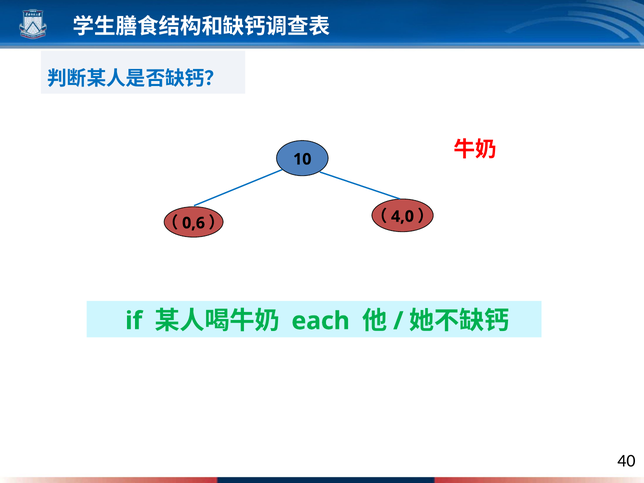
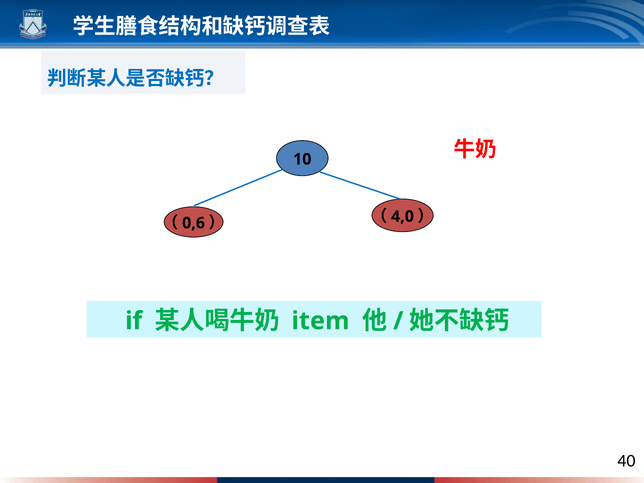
each: each -> item
